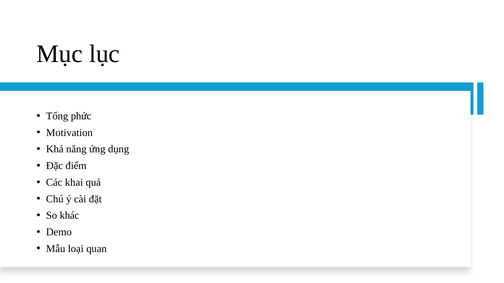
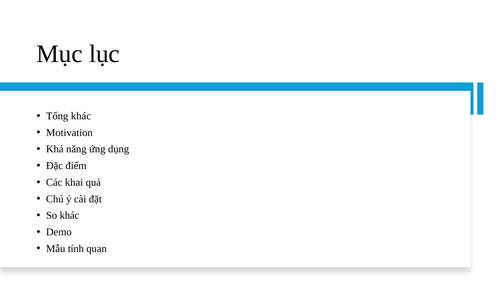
Tổng phức: phức -> khác
loại: loại -> tính
